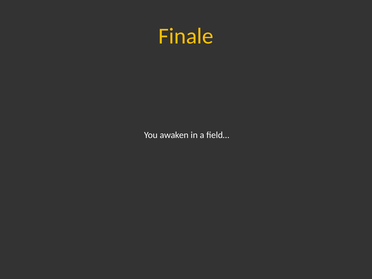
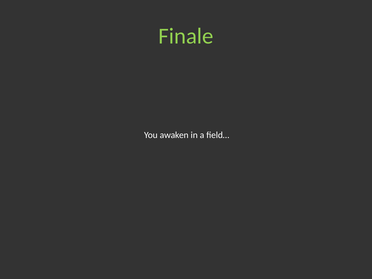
Finale colour: yellow -> light green
